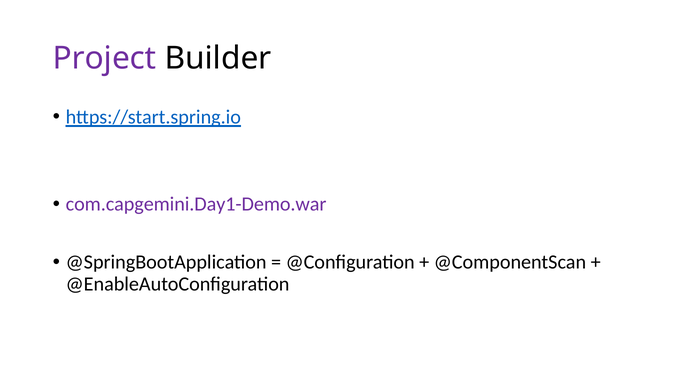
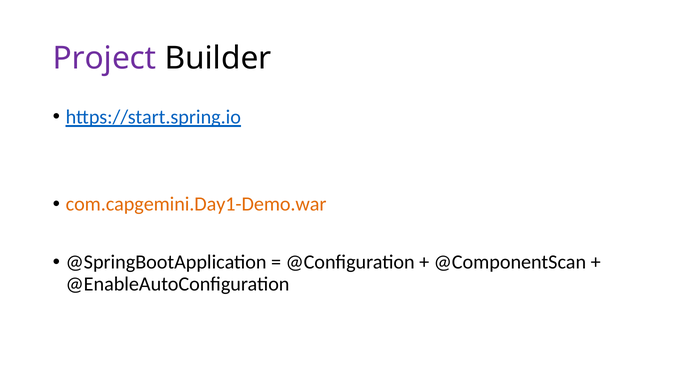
com.capgemini.Day1-Demo.war colour: purple -> orange
